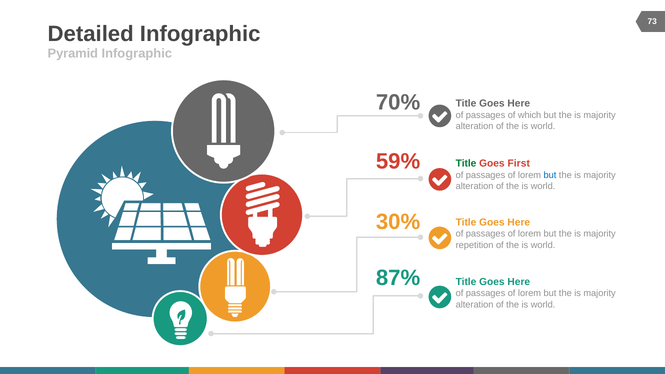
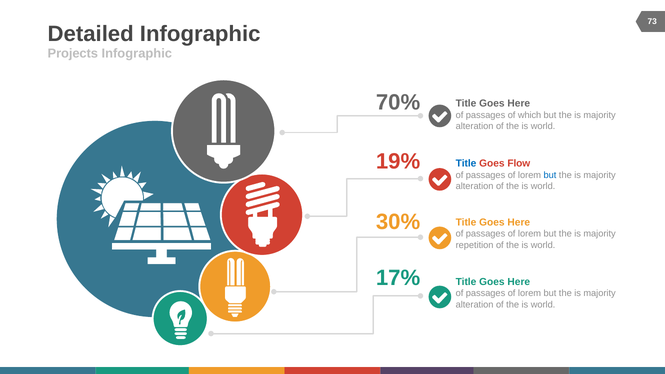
Pyramid: Pyramid -> Projects
59%: 59% -> 19%
Title at (466, 164) colour: green -> blue
First: First -> Flow
87%: 87% -> 17%
